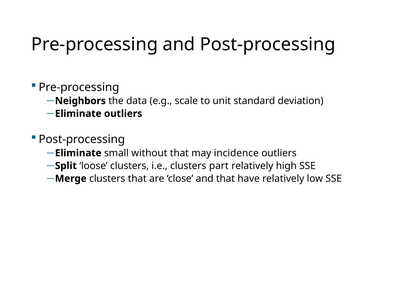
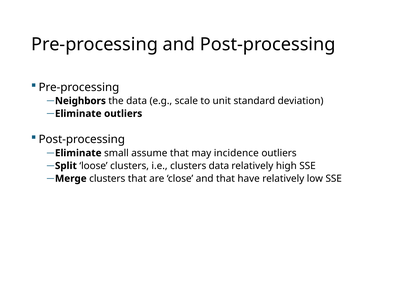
without: without -> assume
clusters part: part -> data
